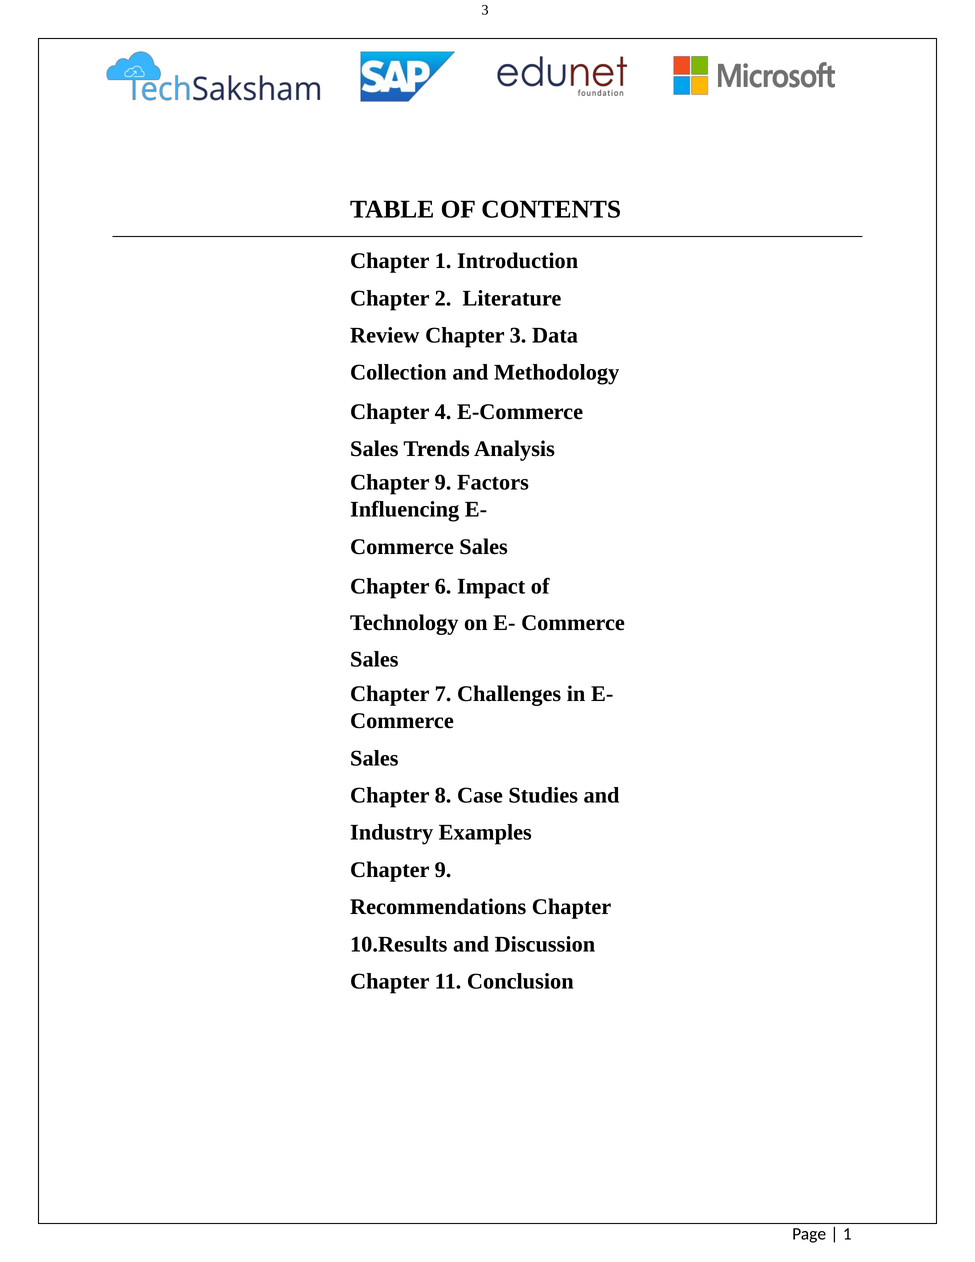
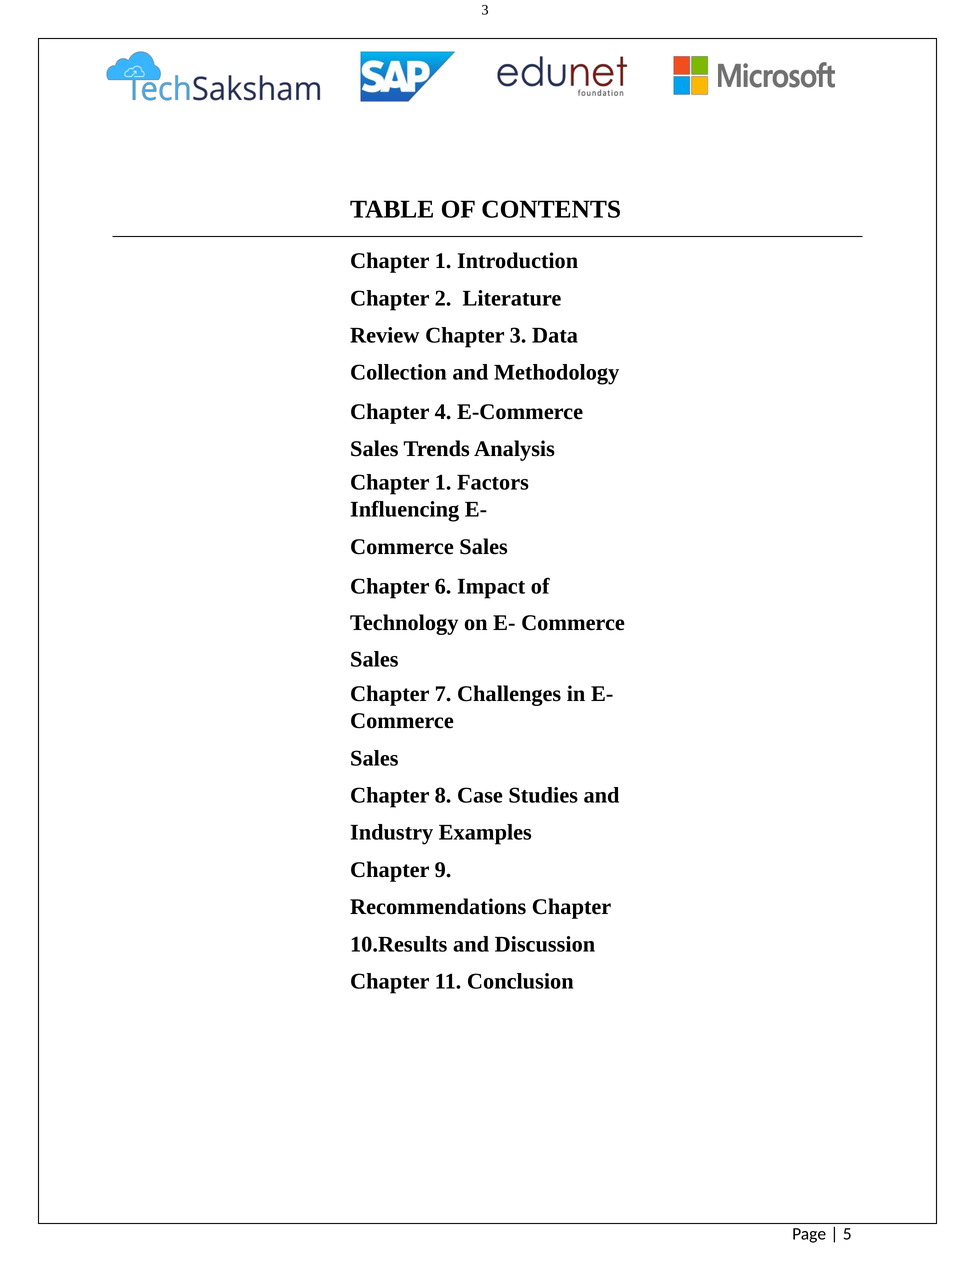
9 at (443, 483): 9 -> 1
1 at (847, 1234): 1 -> 5
